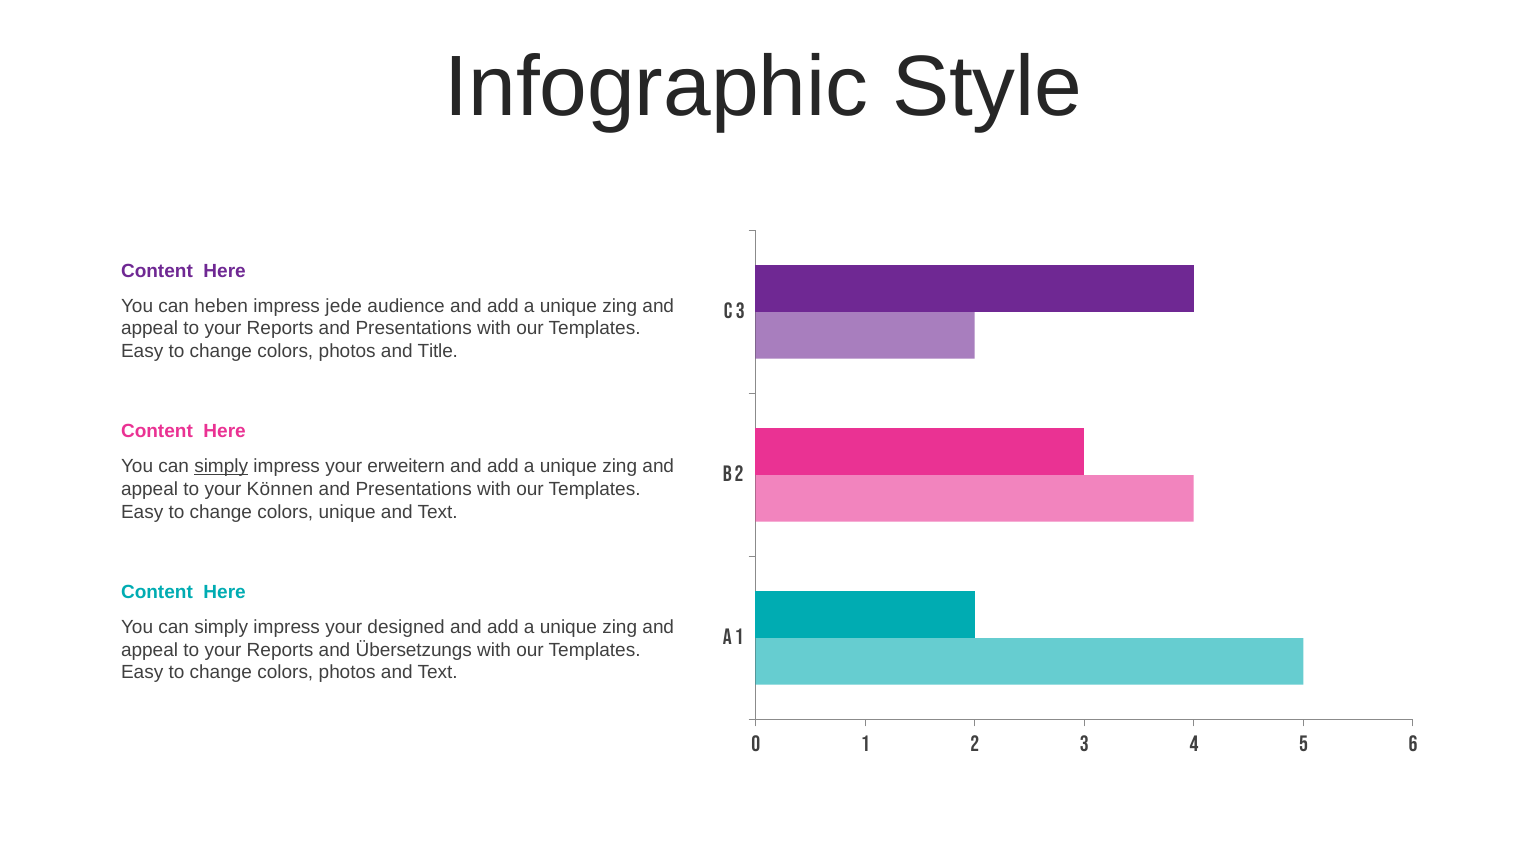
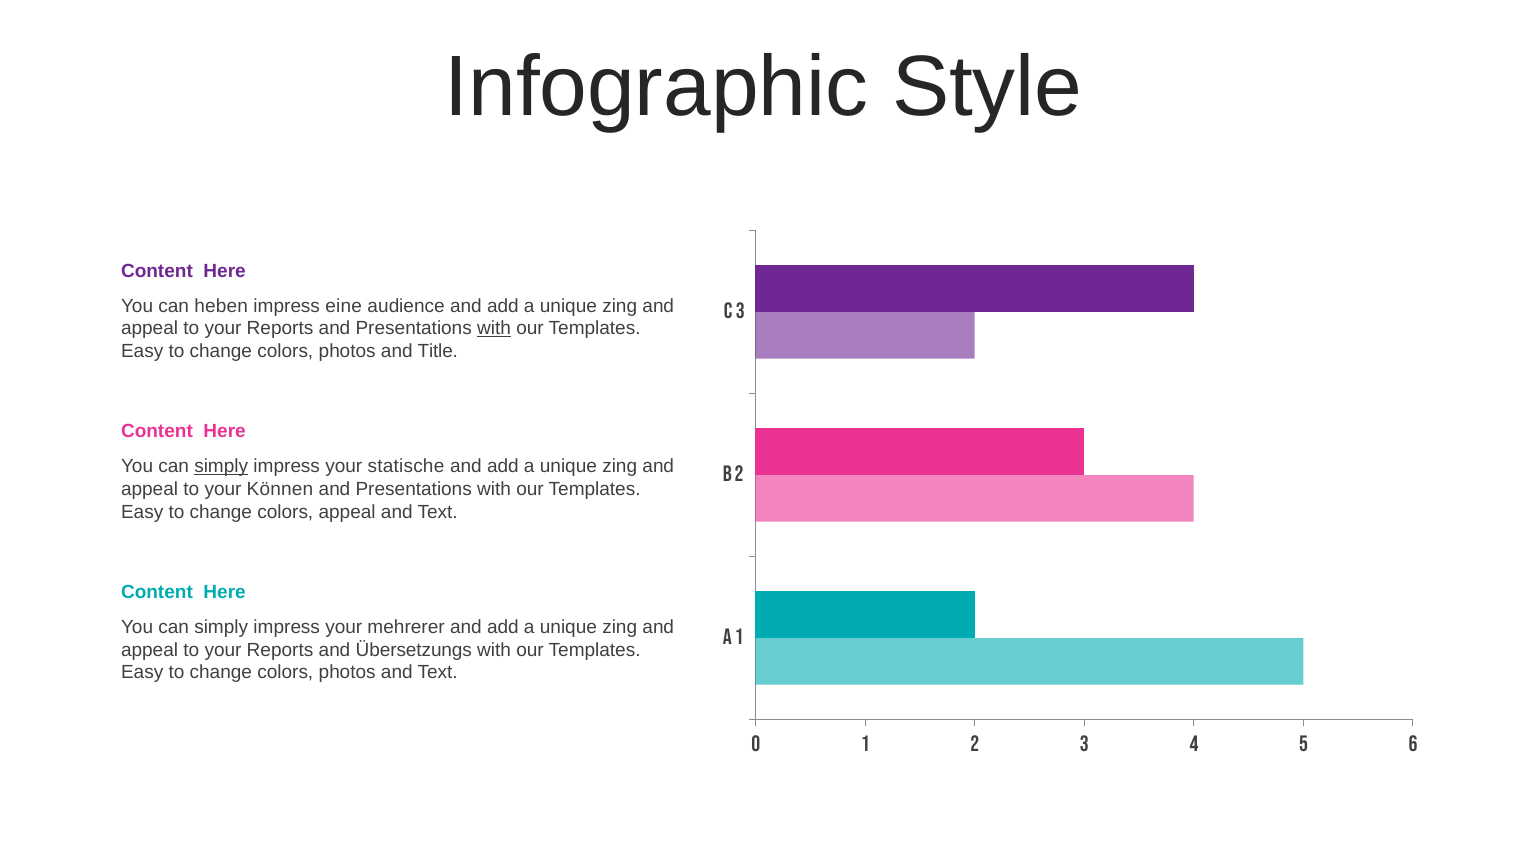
jede: jede -> eine
with at (494, 329) underline: none -> present
erweitern: erweitern -> statische
colors unique: unique -> appeal
designed: designed -> mehrerer
